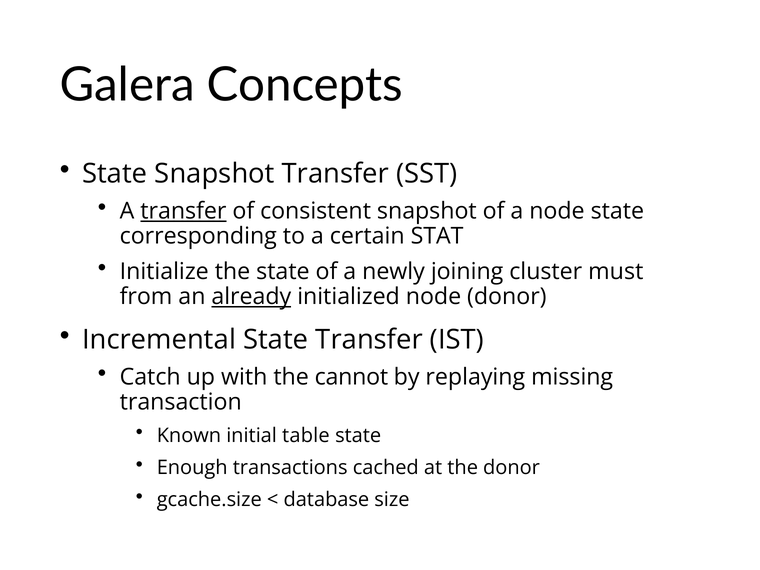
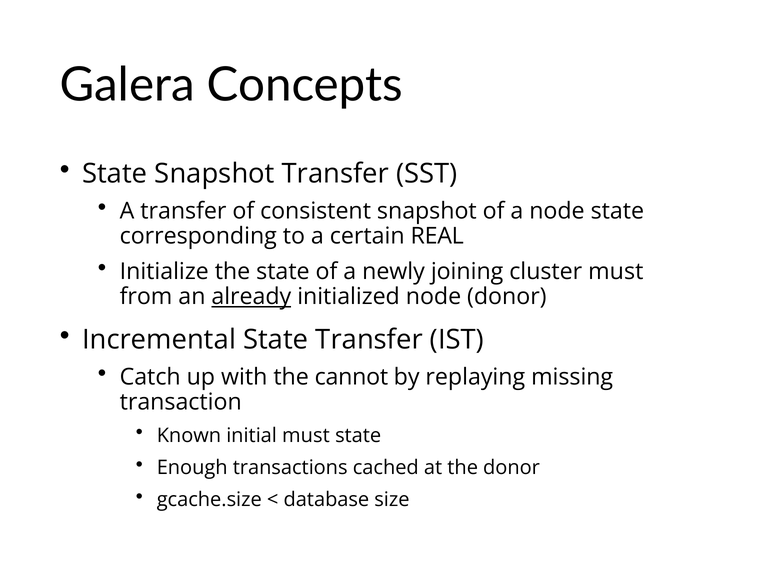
transfer at (183, 211) underline: present -> none
STAT: STAT -> REAL
initial table: table -> must
